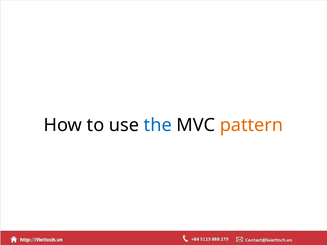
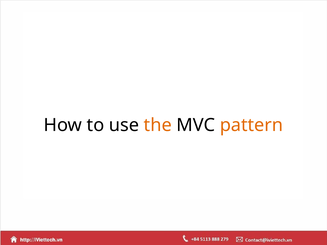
the colour: blue -> orange
